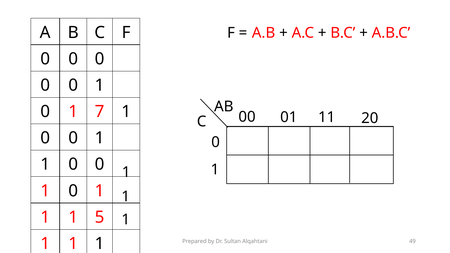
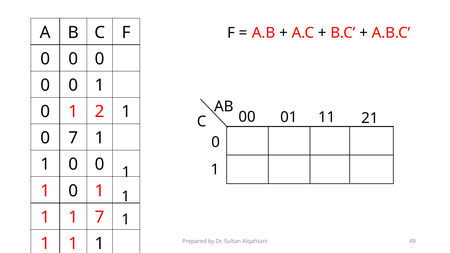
7: 7 -> 2
20: 20 -> 21
0 at (73, 138): 0 -> 7
1 5: 5 -> 7
